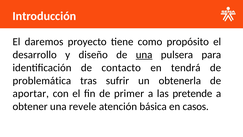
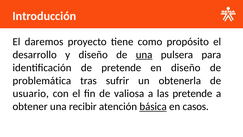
de contacto: contacto -> pretende
en tendrá: tendrá -> diseño
aportar: aportar -> usuario
primer: primer -> valiosa
revele: revele -> recibir
básica underline: none -> present
